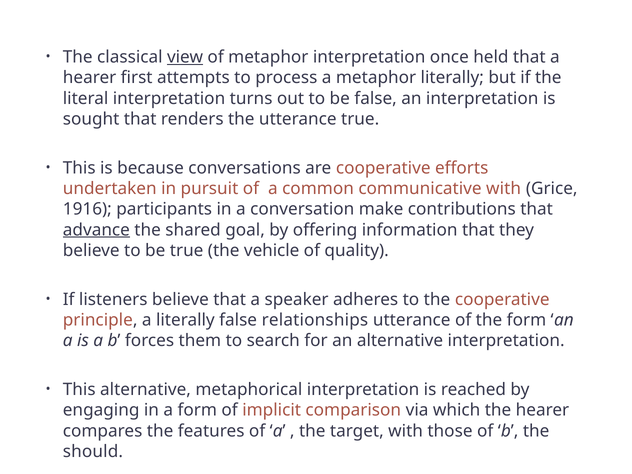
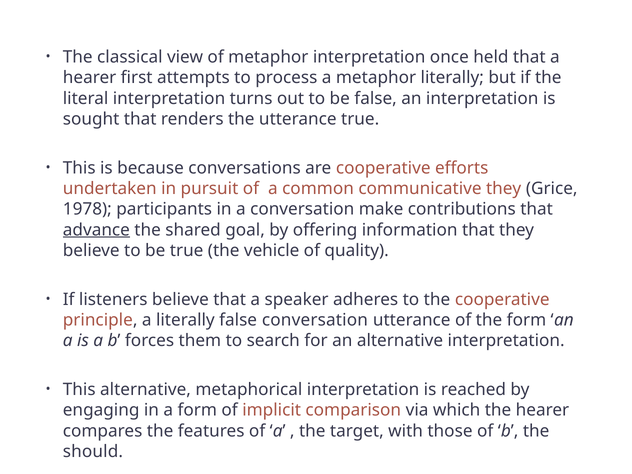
view underline: present -> none
communicative with: with -> they
1916: 1916 -> 1978
false relationships: relationships -> conversation
